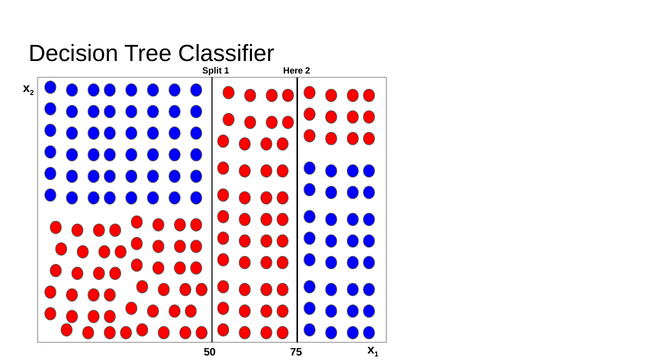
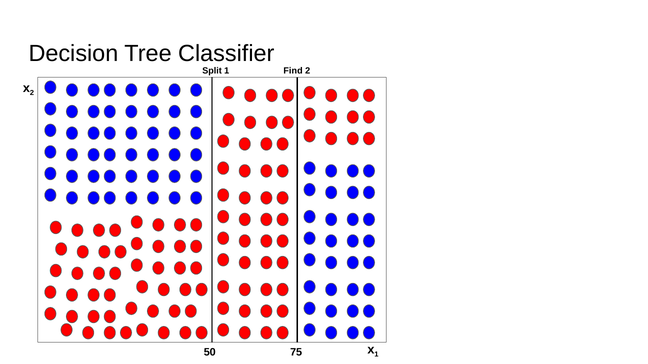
Here: Here -> Find
